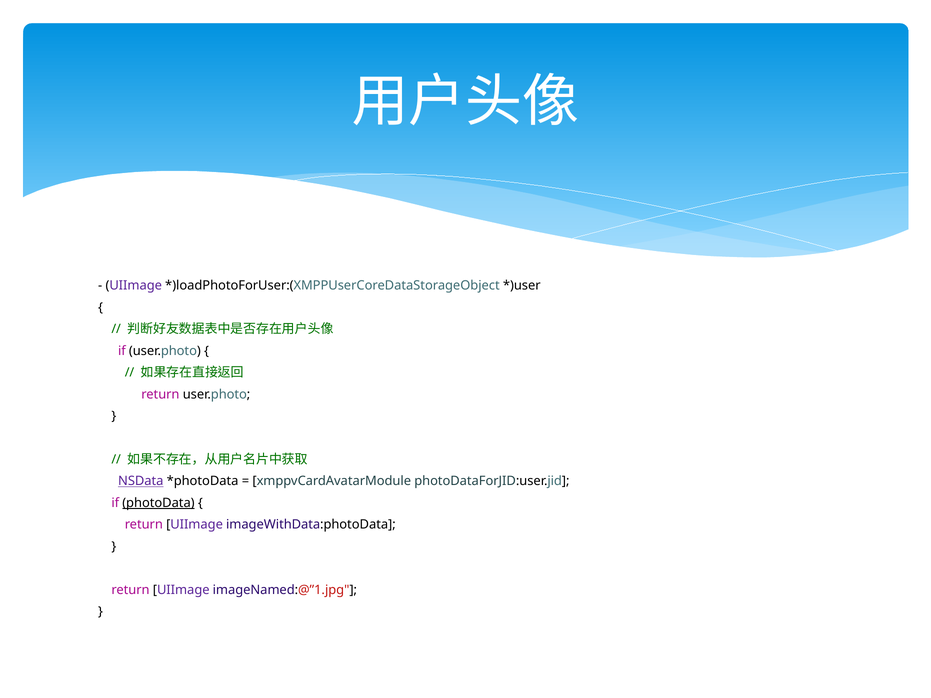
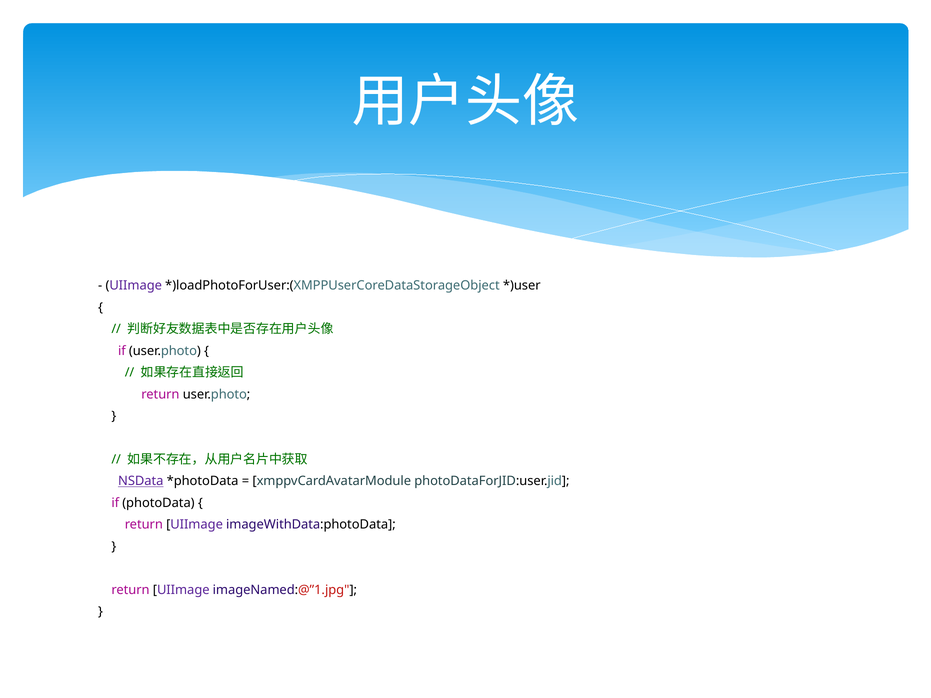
photoData underline: present -> none
